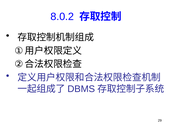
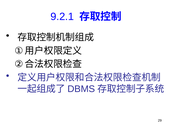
8.0.2: 8.0.2 -> 9.2.1
